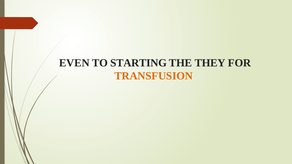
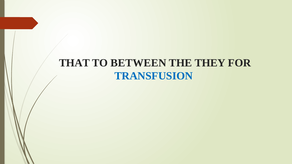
EVEN: EVEN -> THAT
STARTING: STARTING -> BETWEEN
TRANSFUSION colour: orange -> blue
